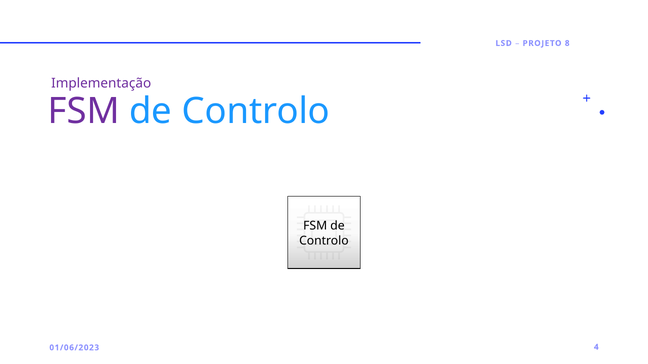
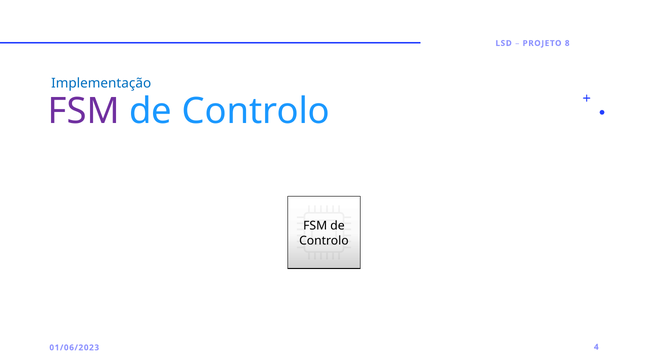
Implementação colour: purple -> blue
